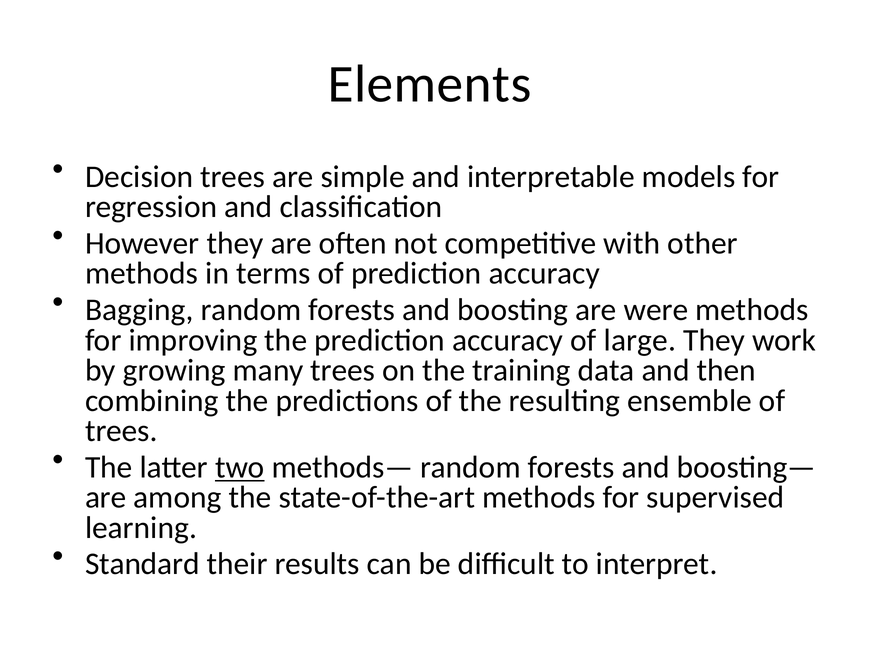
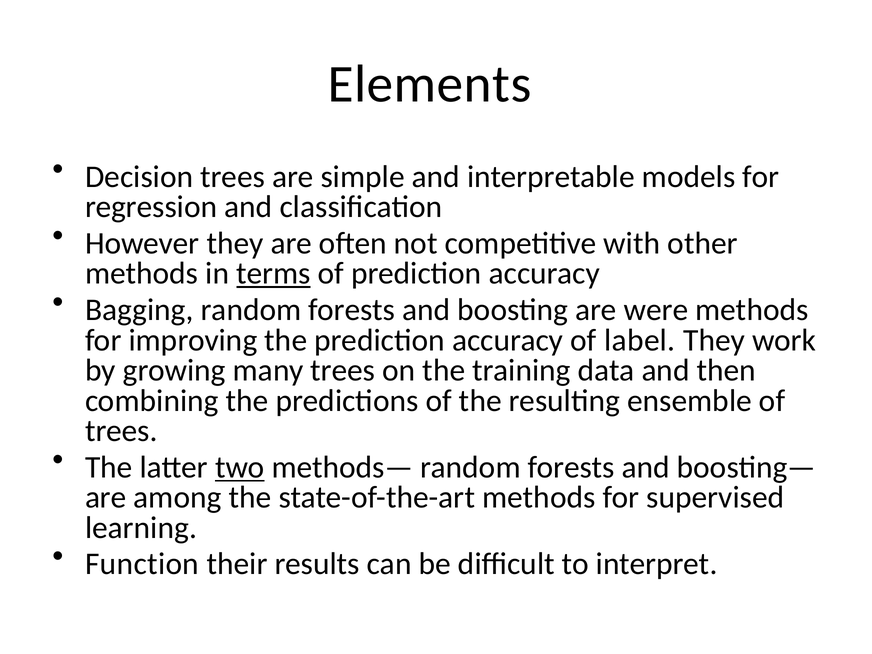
terms underline: none -> present
large: large -> label
Standard: Standard -> Function
